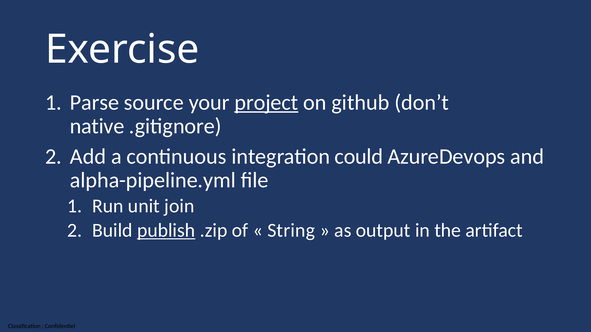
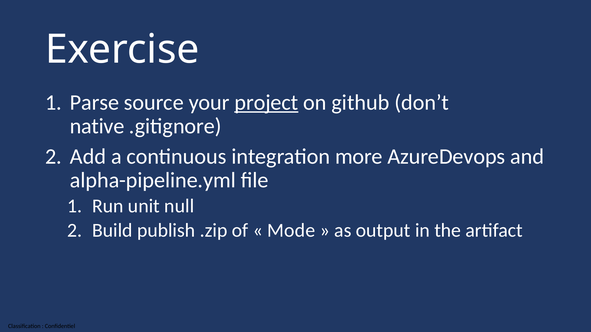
could: could -> more
join: join -> null
publish underline: present -> none
String: String -> Mode
